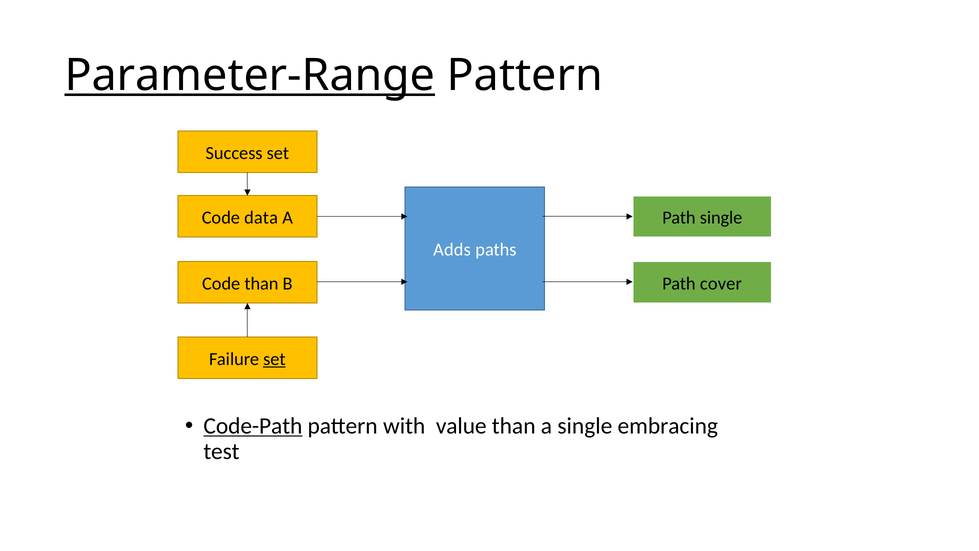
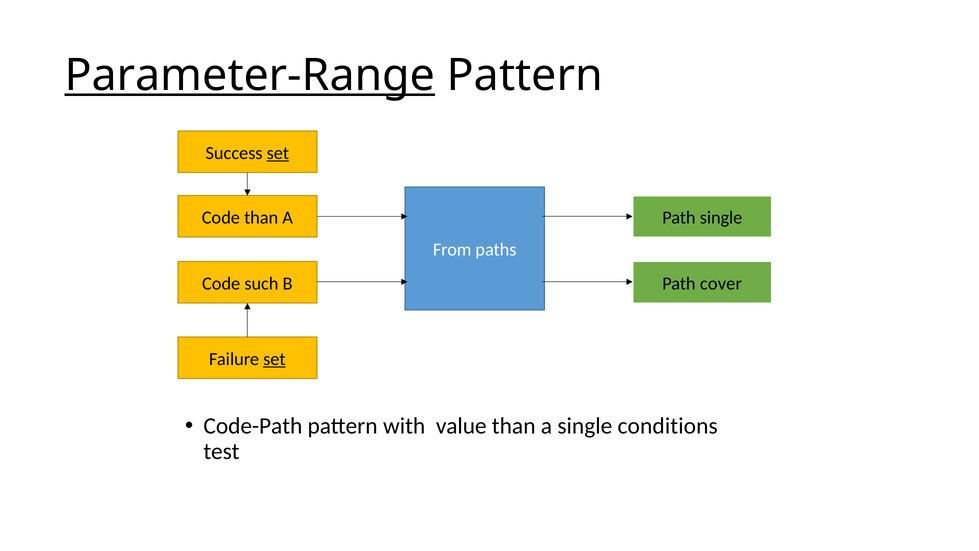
set at (278, 153) underline: none -> present
Code data: data -> than
Adds: Adds -> From
Code than: than -> such
Code-Path underline: present -> none
embracing: embracing -> conditions
